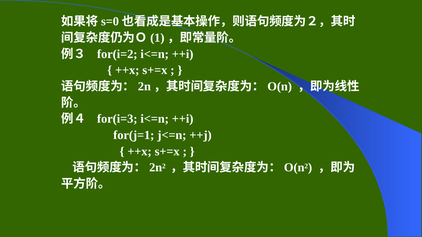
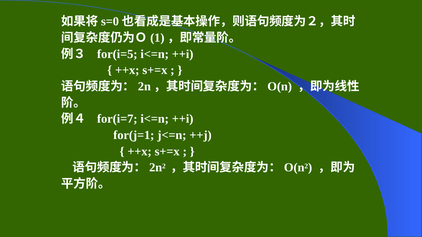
for(i=2: for(i=2 -> for(i=5
for(i=3: for(i=3 -> for(i=7
